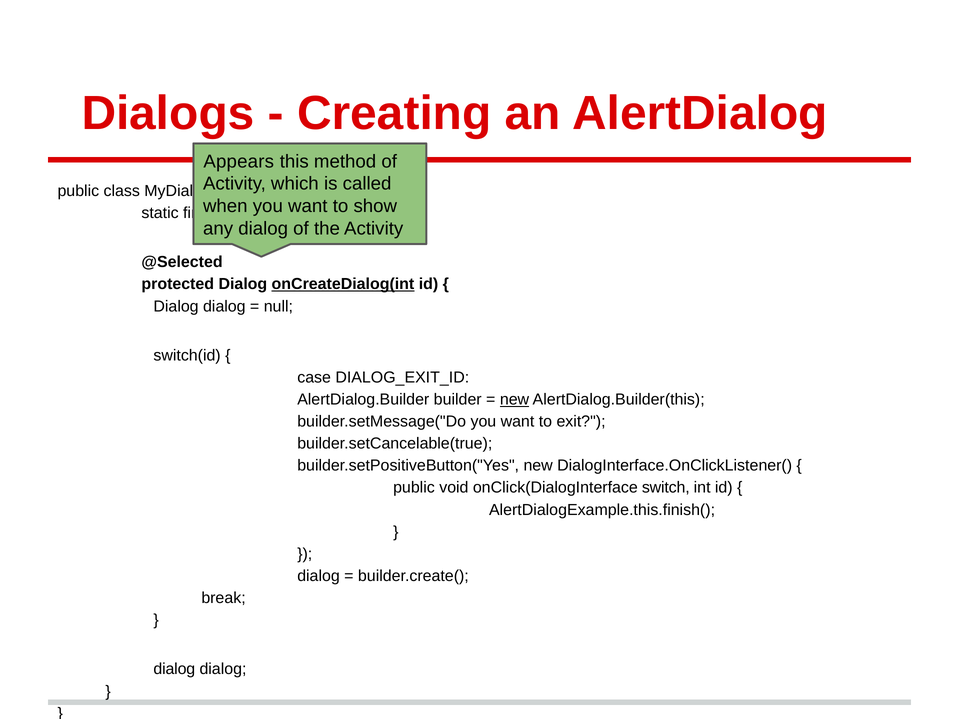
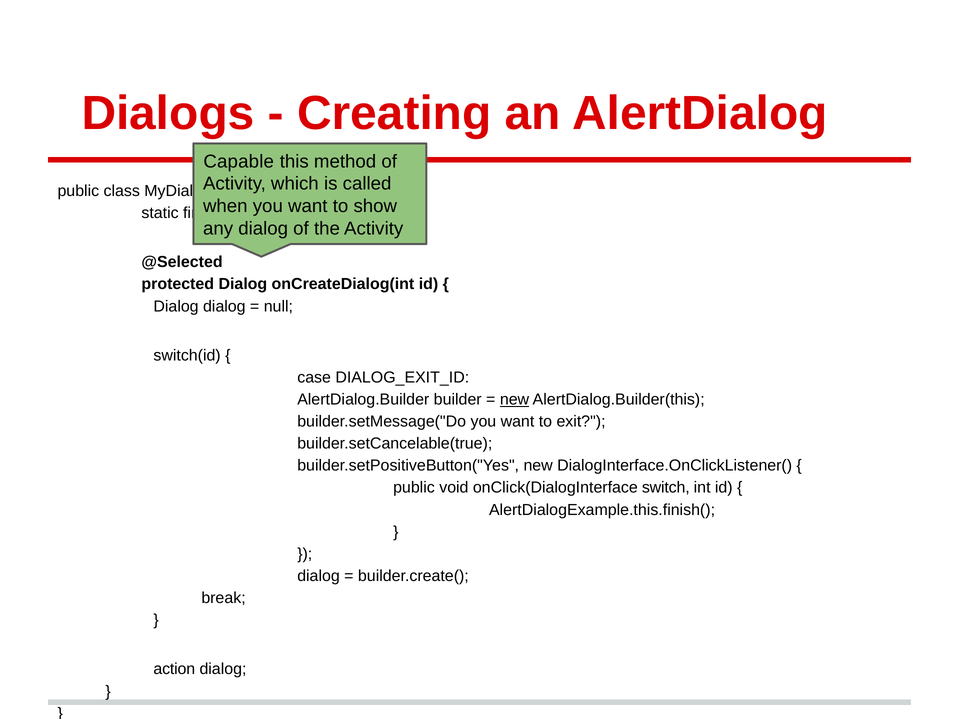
Appears: Appears -> Capable
onCreateDialog(int underline: present -> none
dialog at (174, 669): dialog -> action
